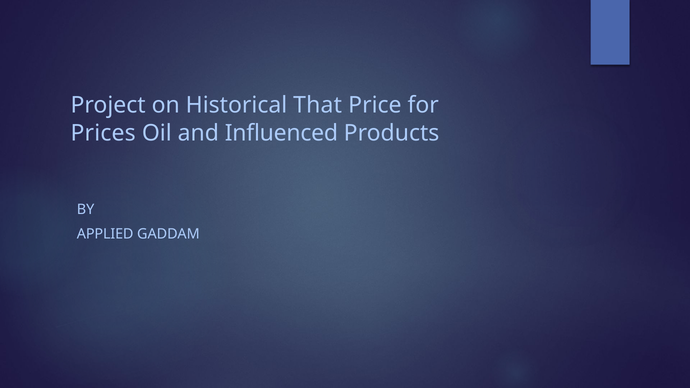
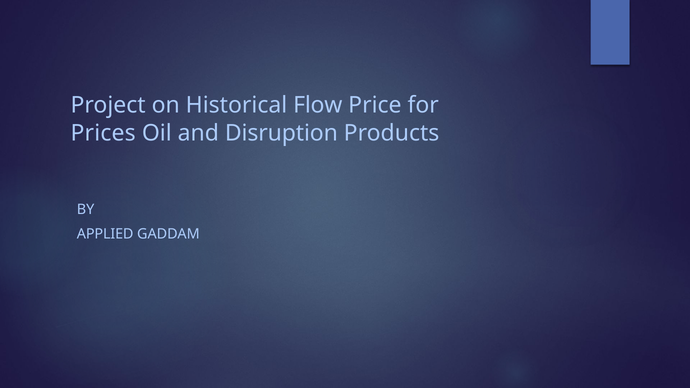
That: That -> Flow
Influenced: Influenced -> Disruption
